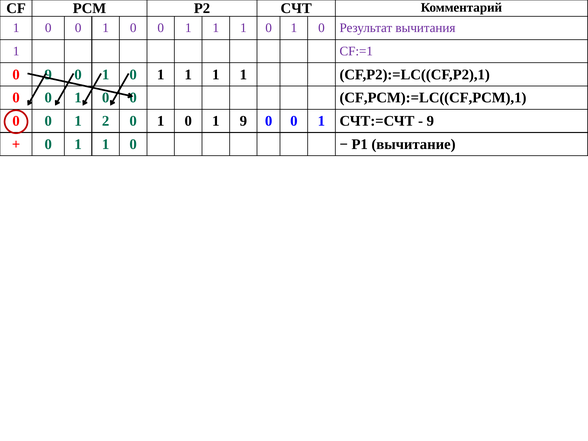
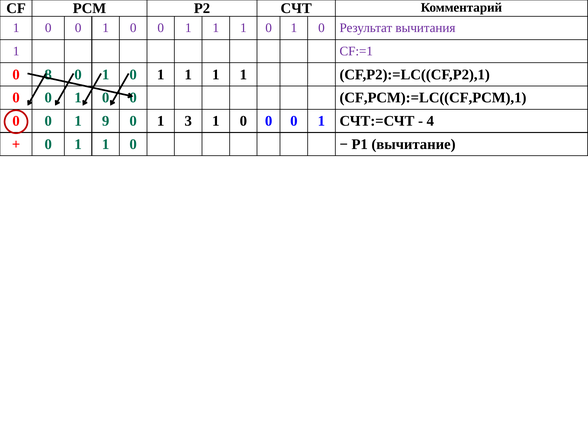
0 9: 9 -> 8
2: 2 -> 9
0 at (188, 121): 0 -> 3
9 at (243, 121): 9 -> 0
9 at (430, 121): 9 -> 4
